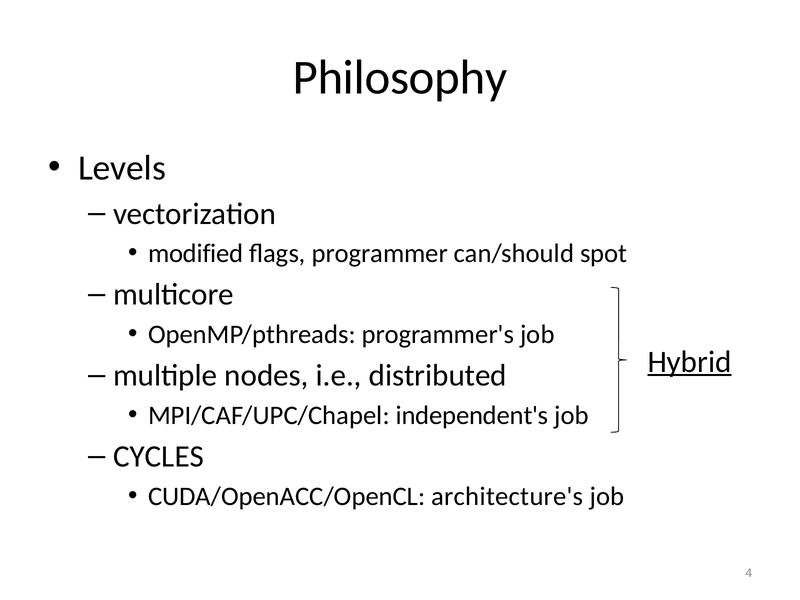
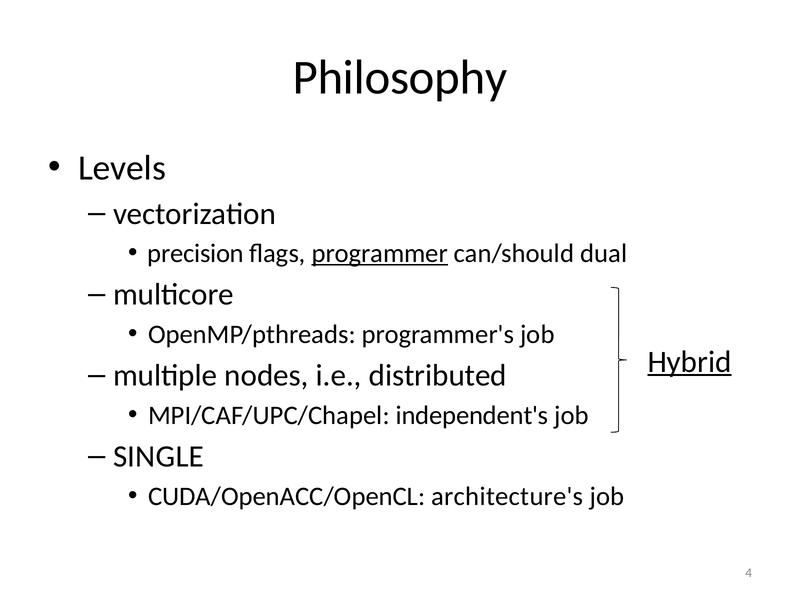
modified: modified -> precision
programmer underline: none -> present
spot: spot -> dual
CYCLES: CYCLES -> SINGLE
